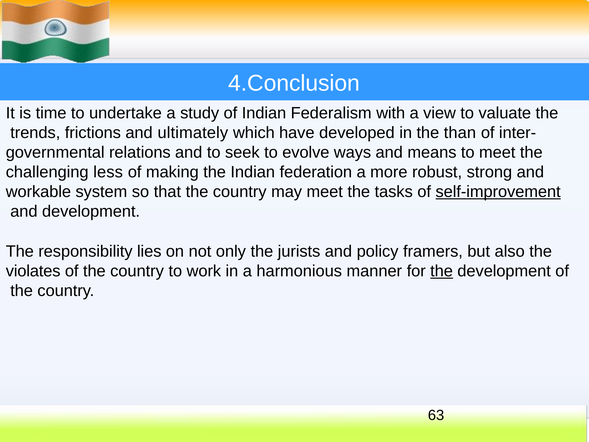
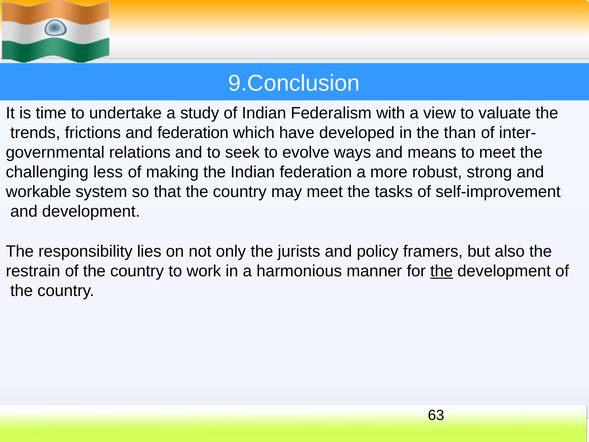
4.Conclusion: 4.Conclusion -> 9.Conclusion
and ultimately: ultimately -> federation
self-improvement underline: present -> none
violates: violates -> restrain
